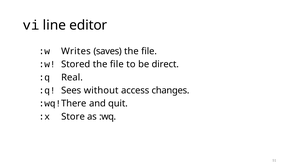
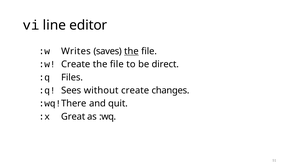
the at (131, 51) underline: none -> present
:w Stored: Stored -> Create
Real: Real -> Files
without access: access -> create
Store: Store -> Great
